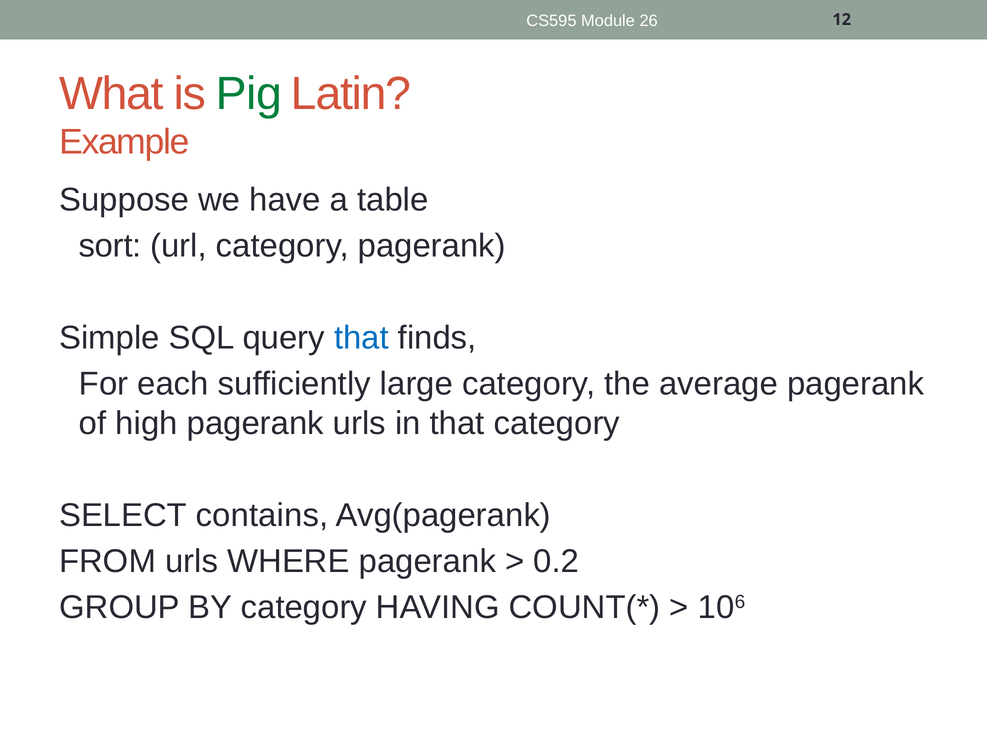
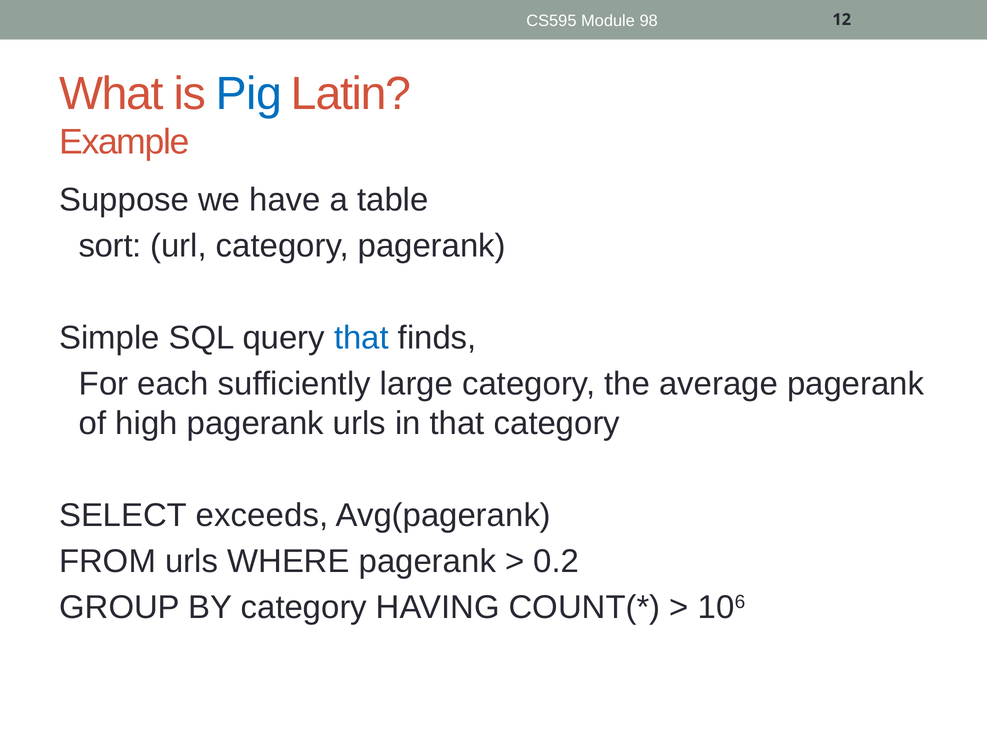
26: 26 -> 98
Pig colour: green -> blue
contains: contains -> exceeds
